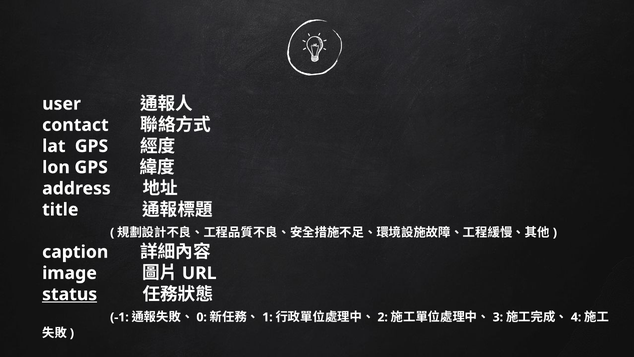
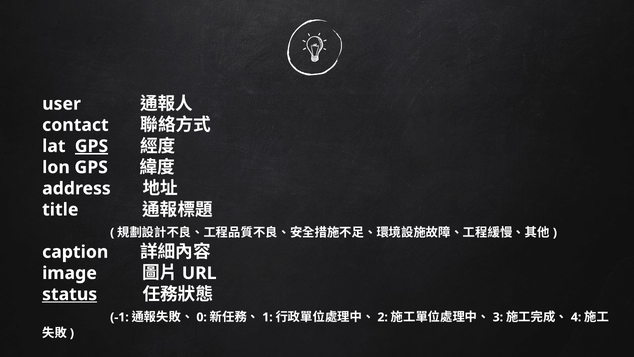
GPS at (91, 146) underline: none -> present
